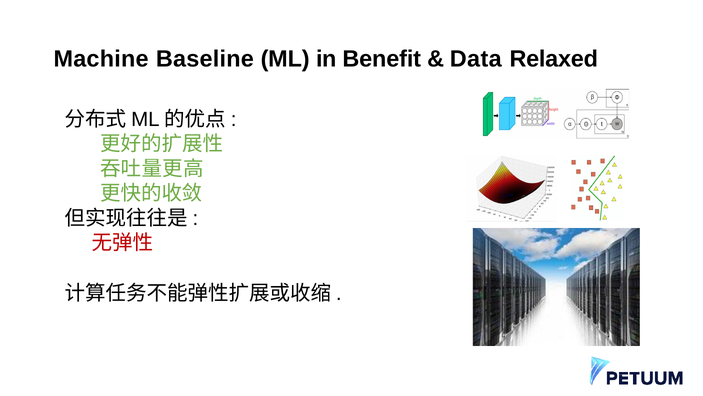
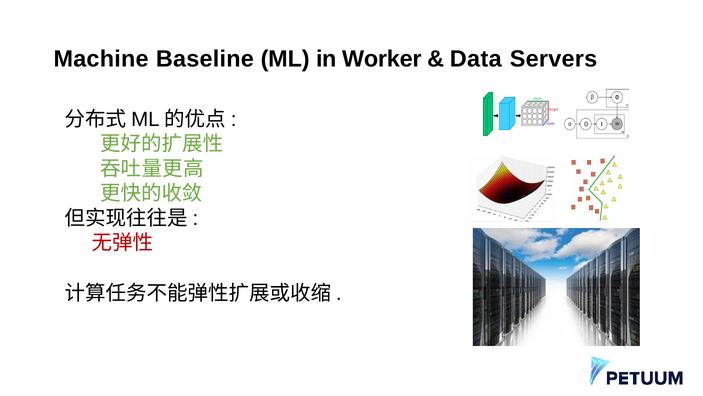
Benefit: Benefit -> Worker
Relaxed: Relaxed -> Servers
